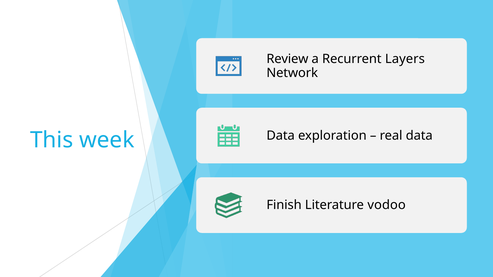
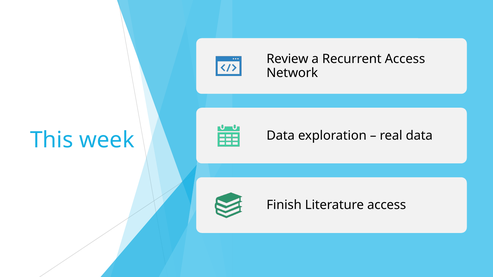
Recurrent Layers: Layers -> Access
Literature vodoo: vodoo -> access
